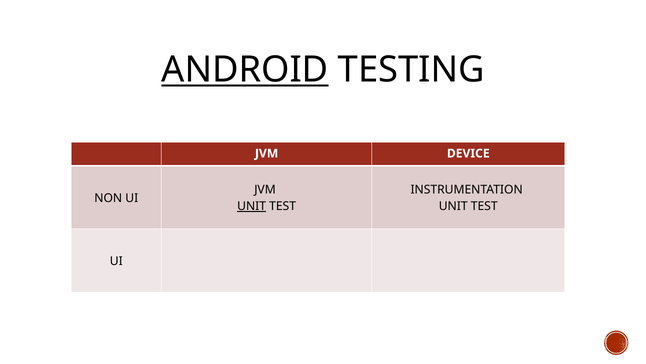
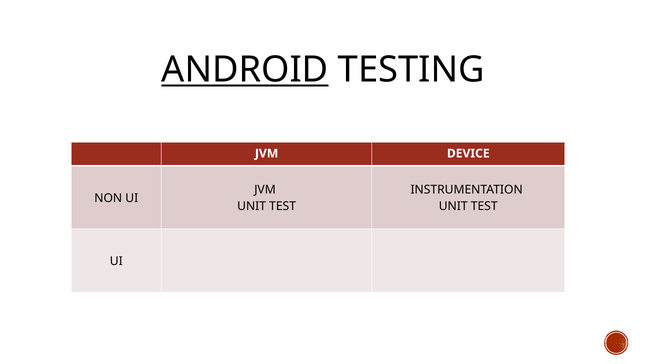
UNIT at (252, 206) underline: present -> none
